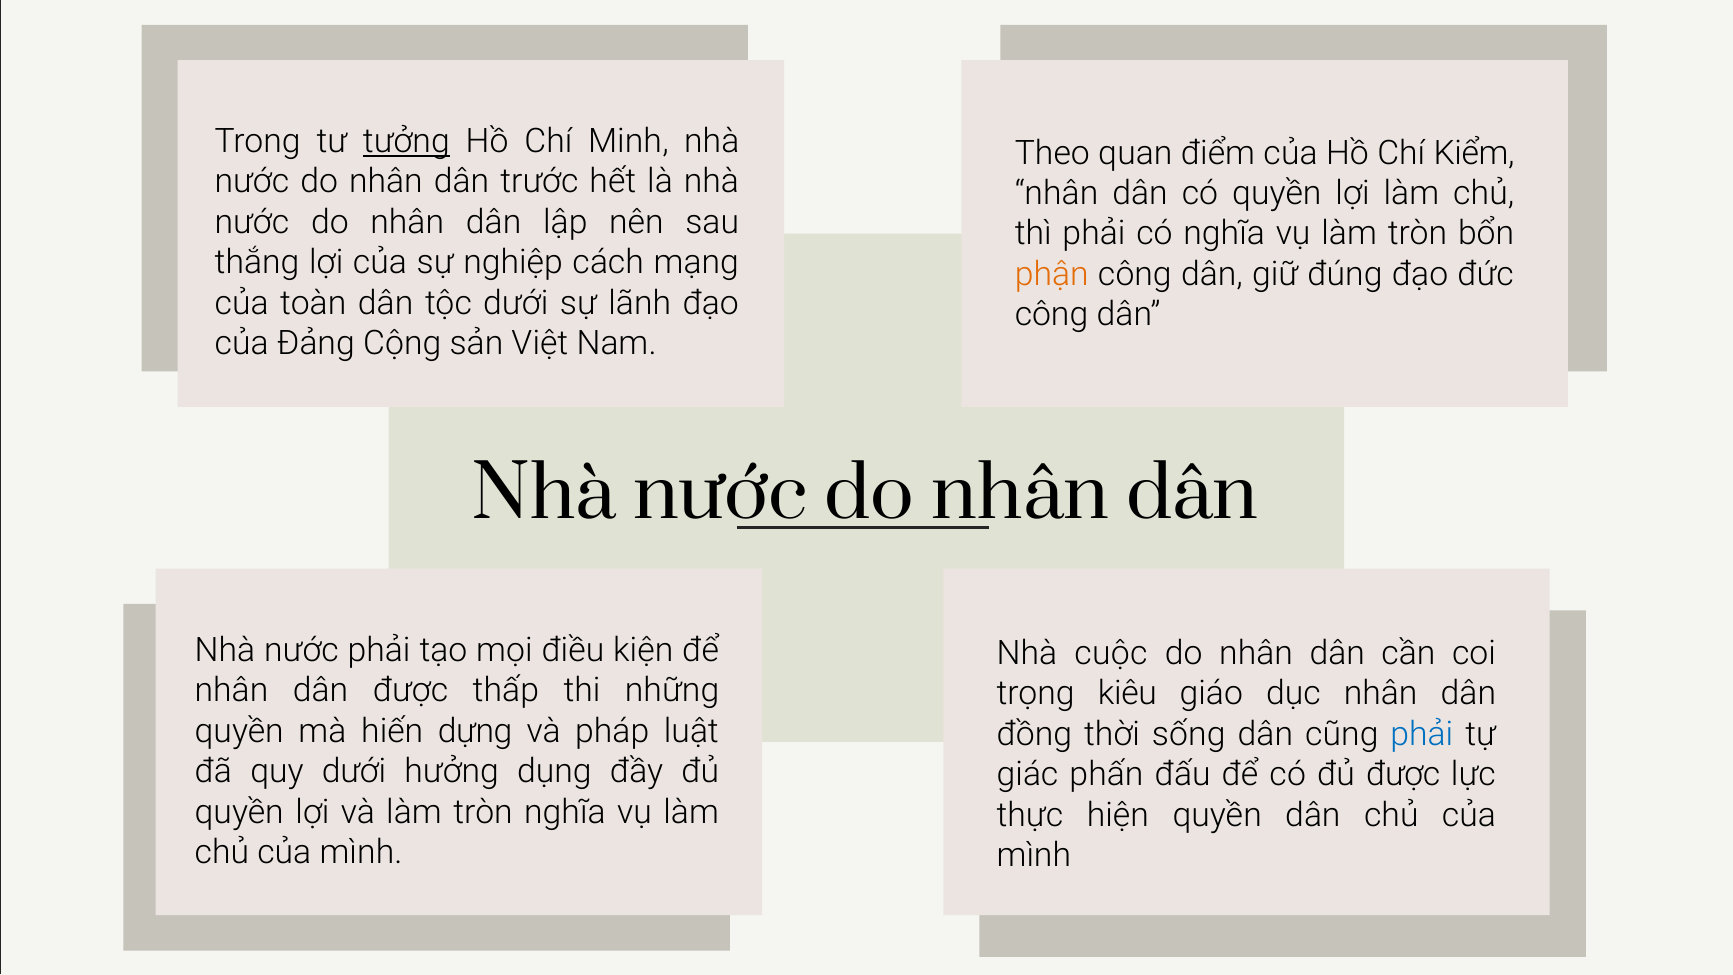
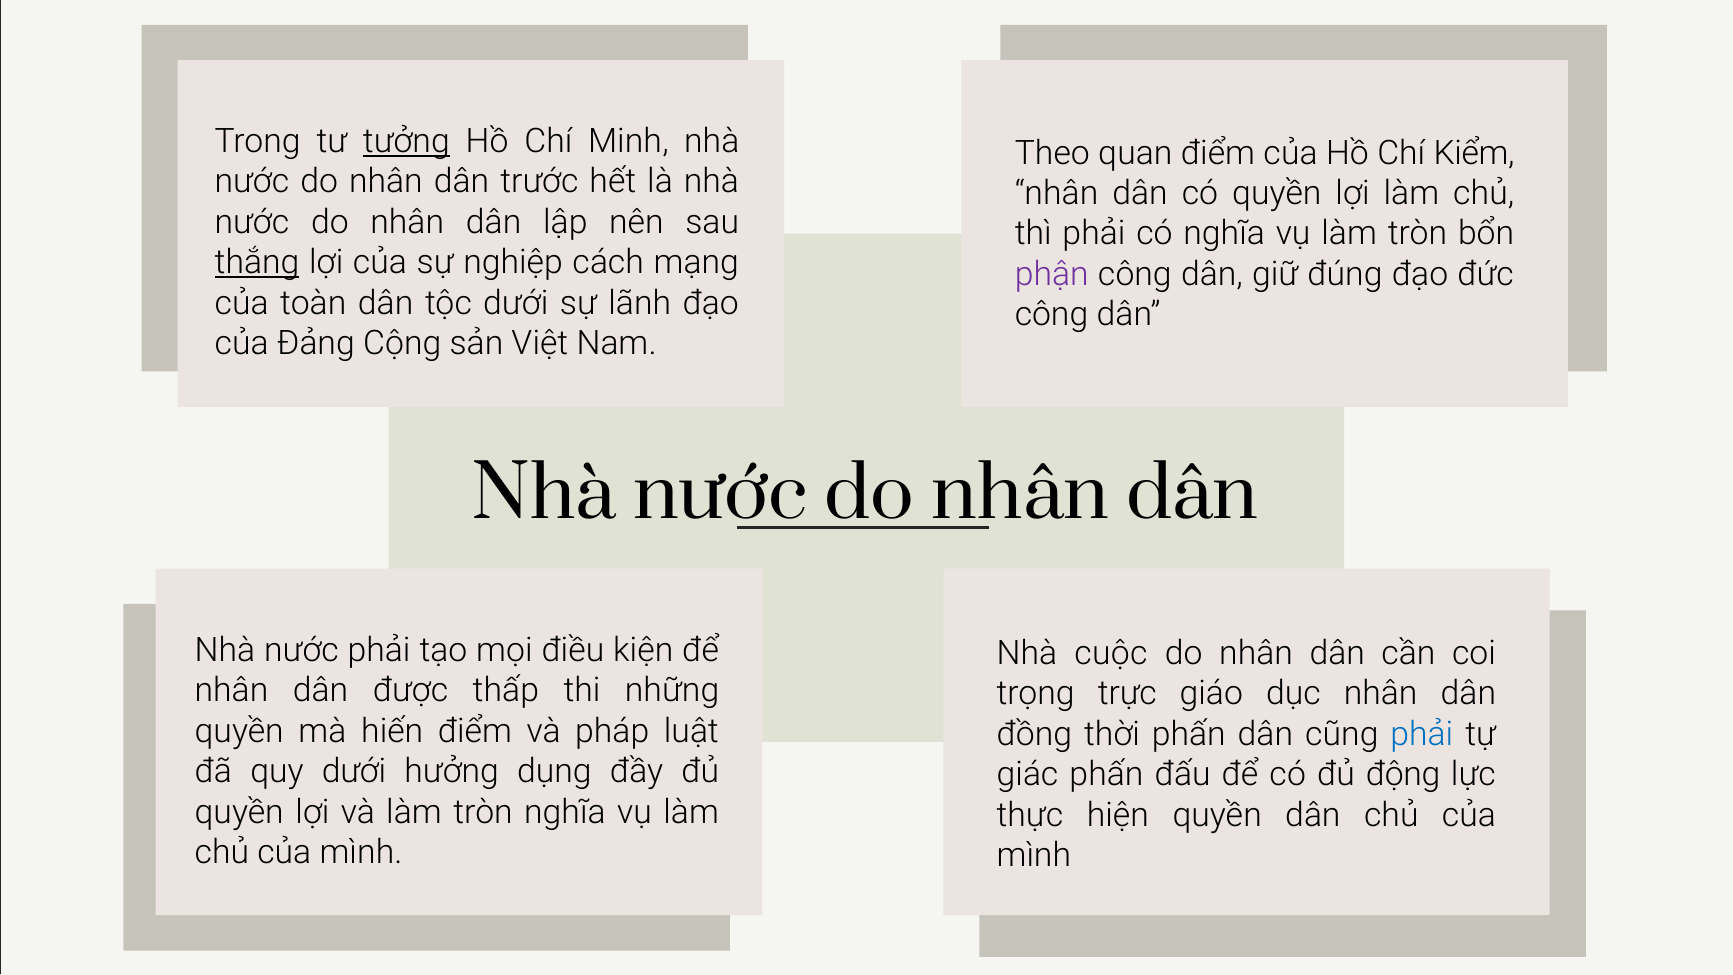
thắng underline: none -> present
phận colour: orange -> purple
kiêu: kiêu -> trực
hiến dựng: dựng -> điểm
thời sống: sống -> phấn
đủ được: được -> động
